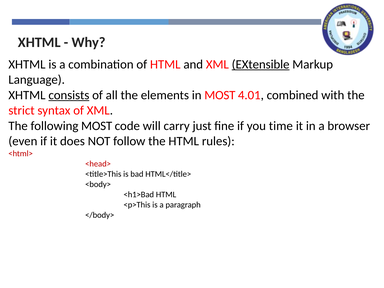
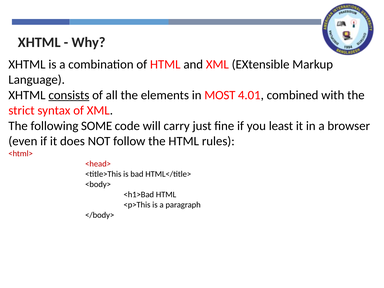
EXtensible underline: present -> none
following MOST: MOST -> SOME
time: time -> least
